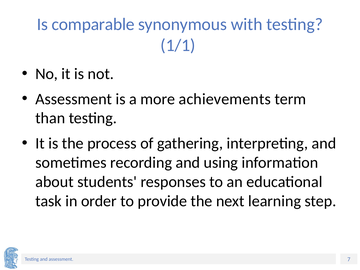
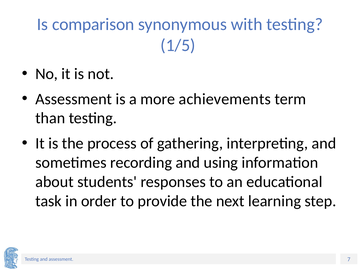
comparable: comparable -> comparison
1/1: 1/1 -> 1/5
